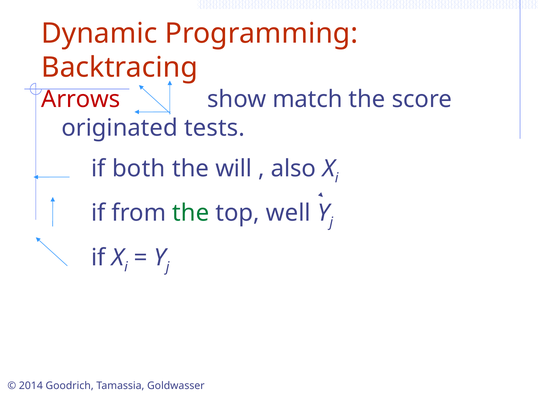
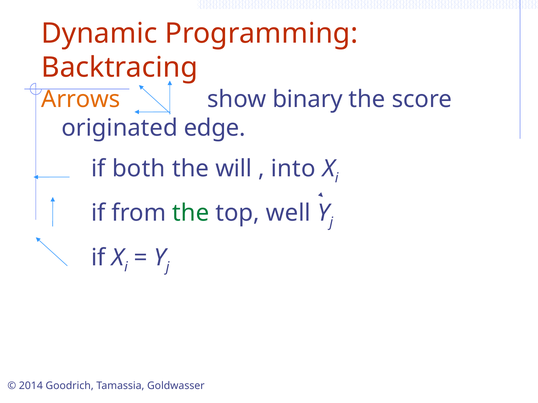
Arrows colour: red -> orange
match: match -> binary
tests: tests -> edge
also: also -> into
